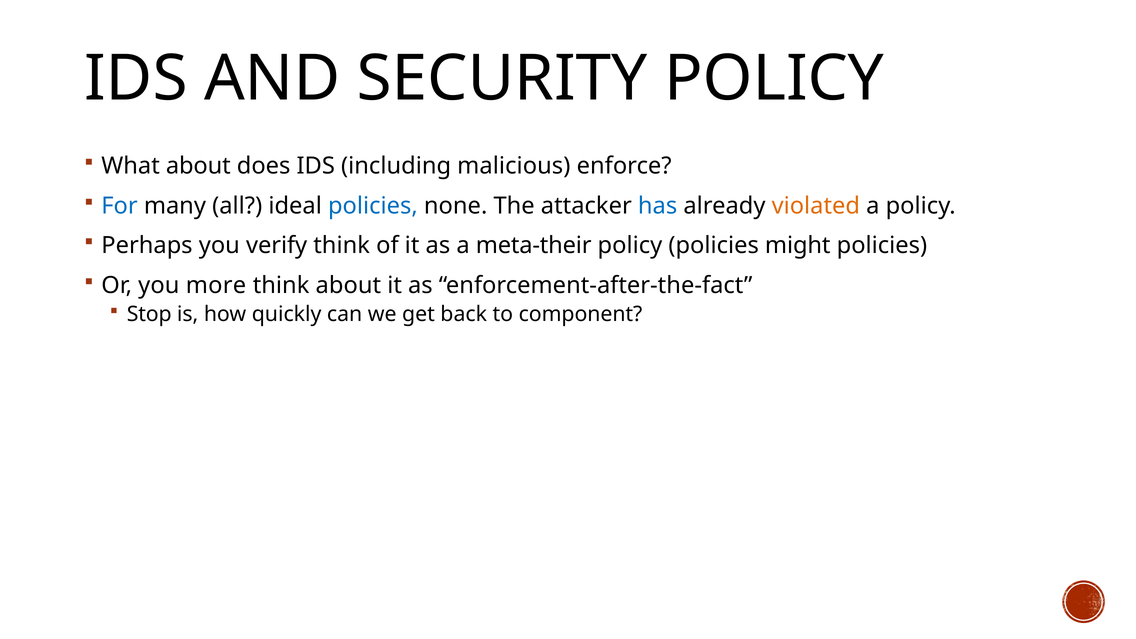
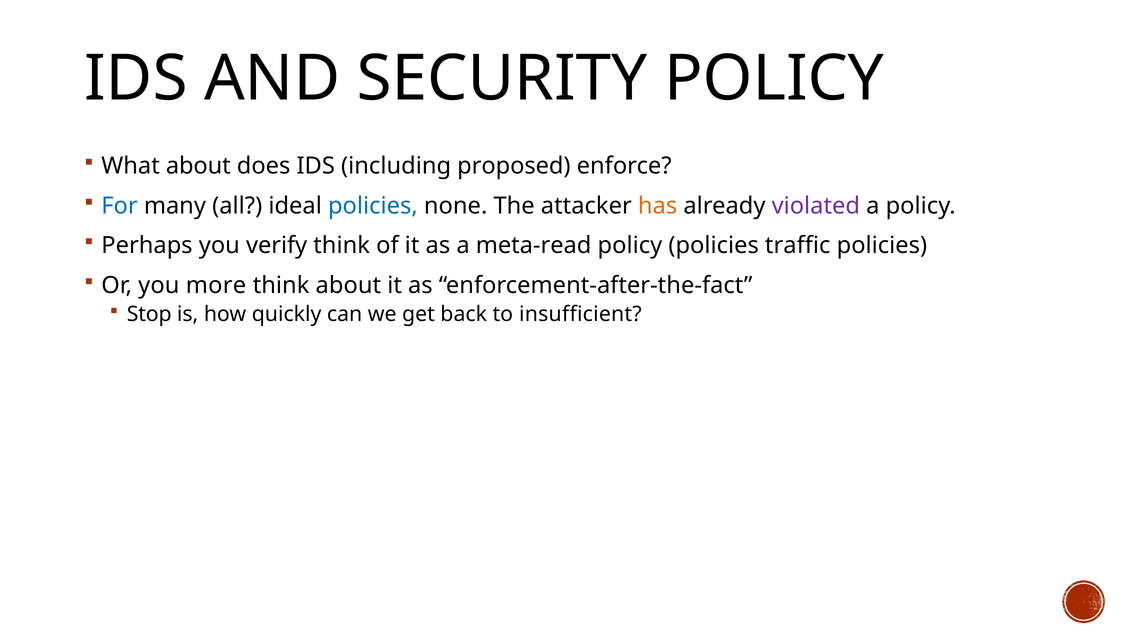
malicious: malicious -> proposed
has colour: blue -> orange
violated colour: orange -> purple
meta-their: meta-their -> meta-read
might: might -> traffic
component: component -> insufficient
